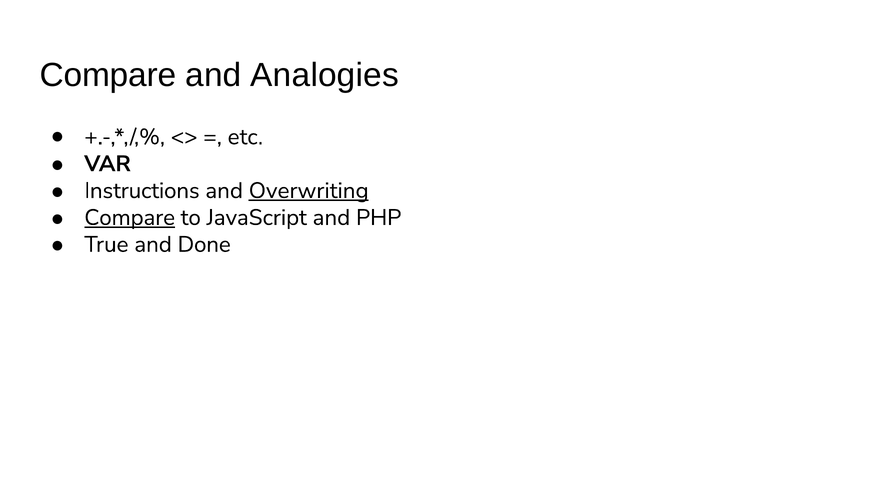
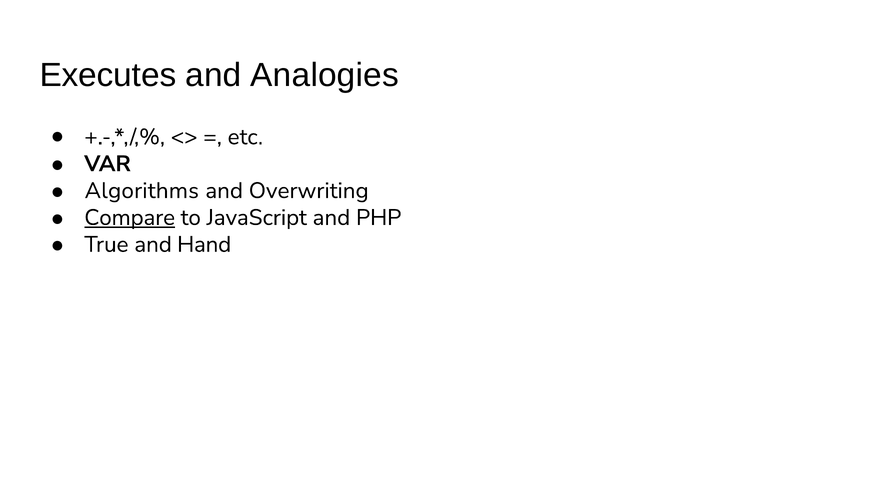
Compare at (108, 75): Compare -> Executes
Instructions: Instructions -> Algorithms
Overwriting underline: present -> none
Done: Done -> Hand
